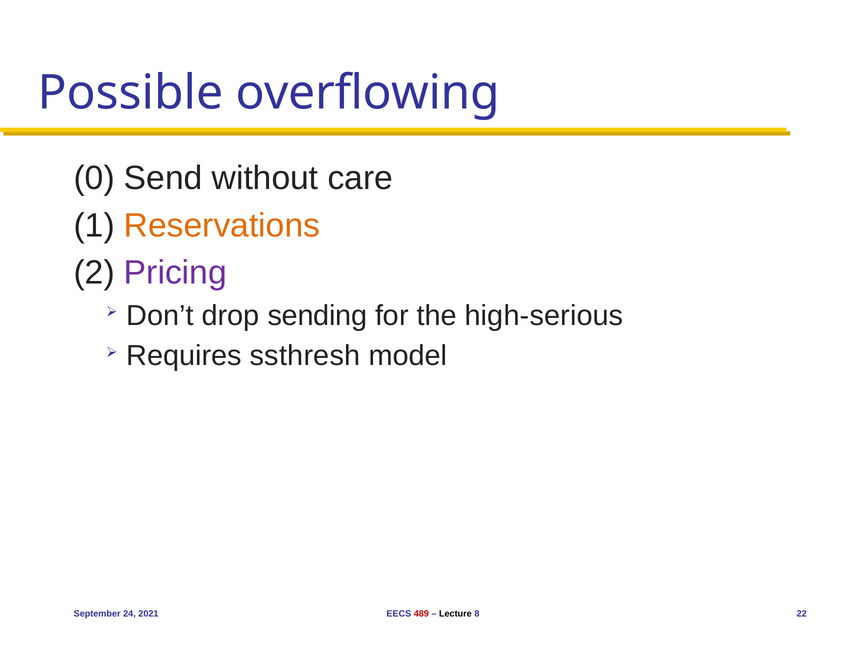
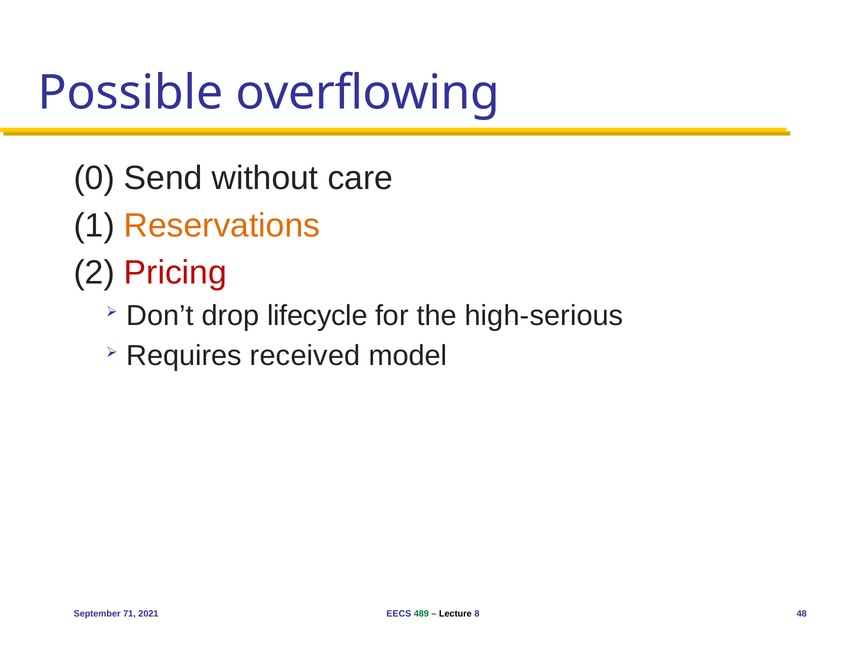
Pricing colour: purple -> red
sending: sending -> lifecycle
ssthresh: ssthresh -> received
24: 24 -> 71
489 colour: red -> green
22: 22 -> 48
